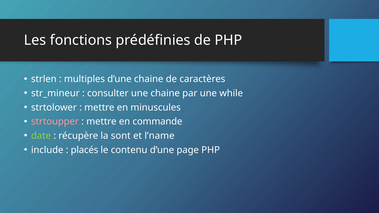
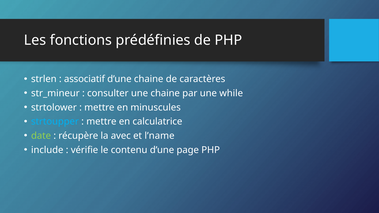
multiples: multiples -> associatif
strtoupper colour: pink -> light blue
commande: commande -> calculatrice
sont: sont -> avec
placés: placés -> vérifie
